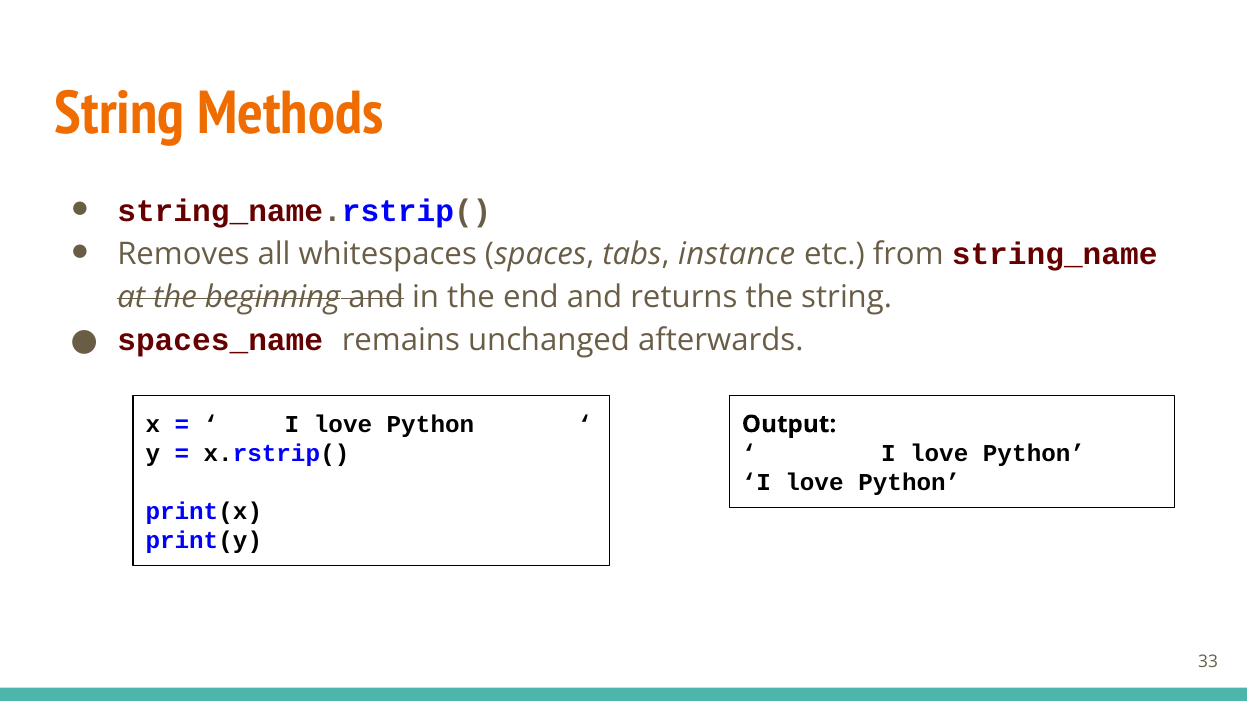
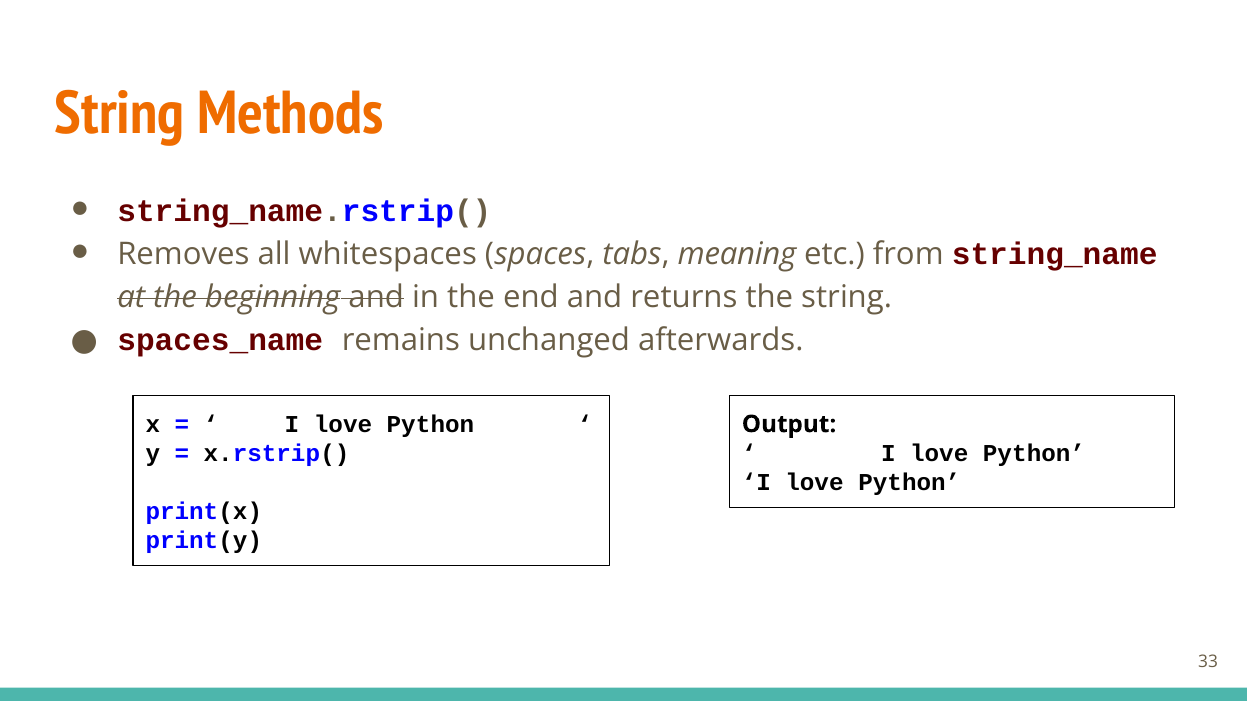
instance: instance -> meaning
